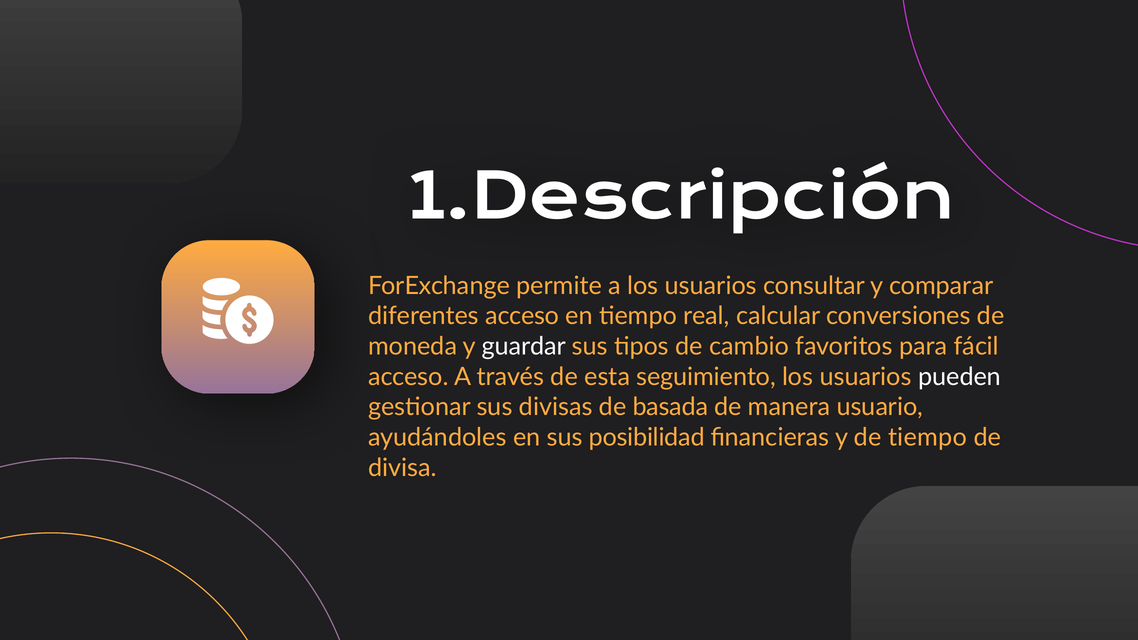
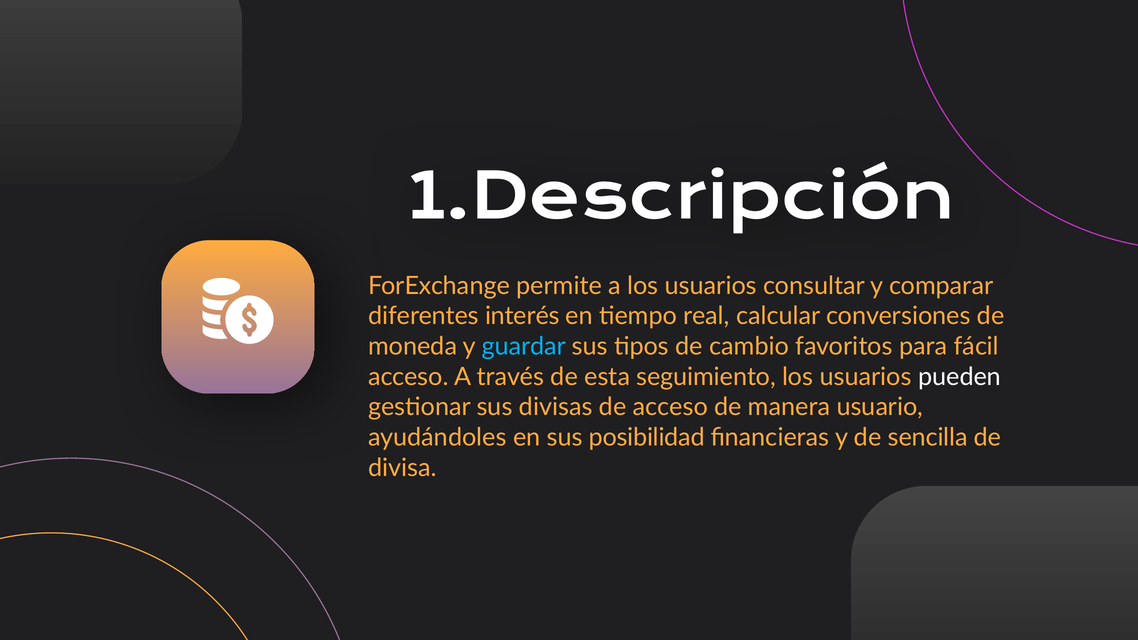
acceso at (522, 316): acceso -> interés
guardar colour: white -> light blue
de basada: basada -> acceso
de tiempo: tiempo -> sencilla
